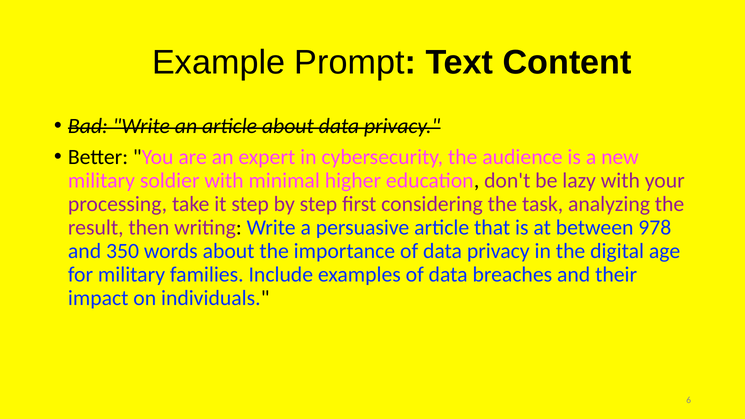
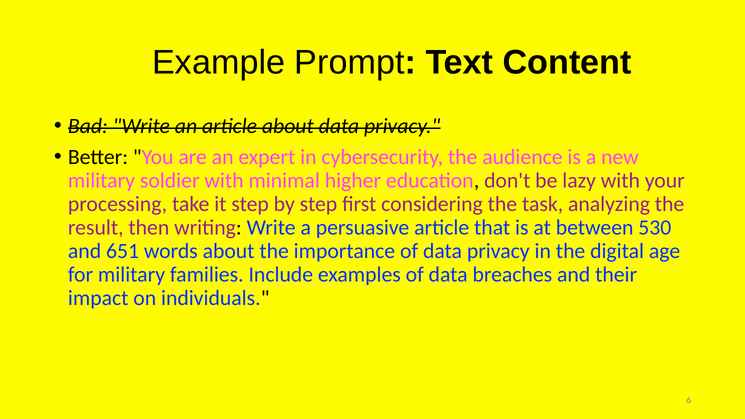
978: 978 -> 530
350: 350 -> 651
